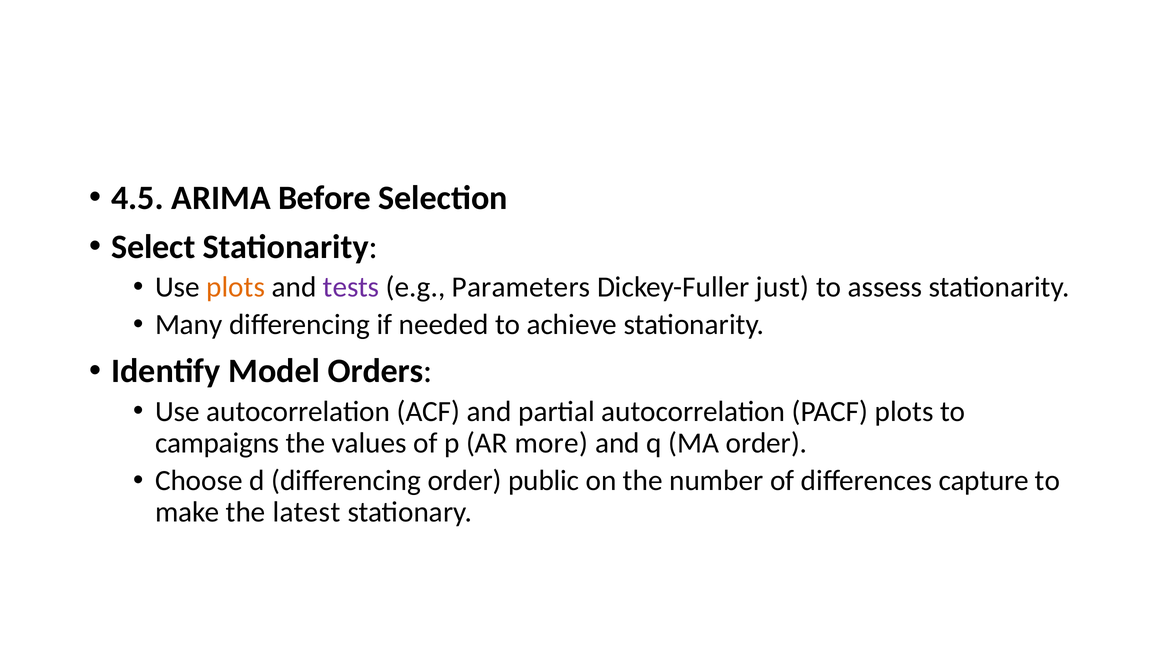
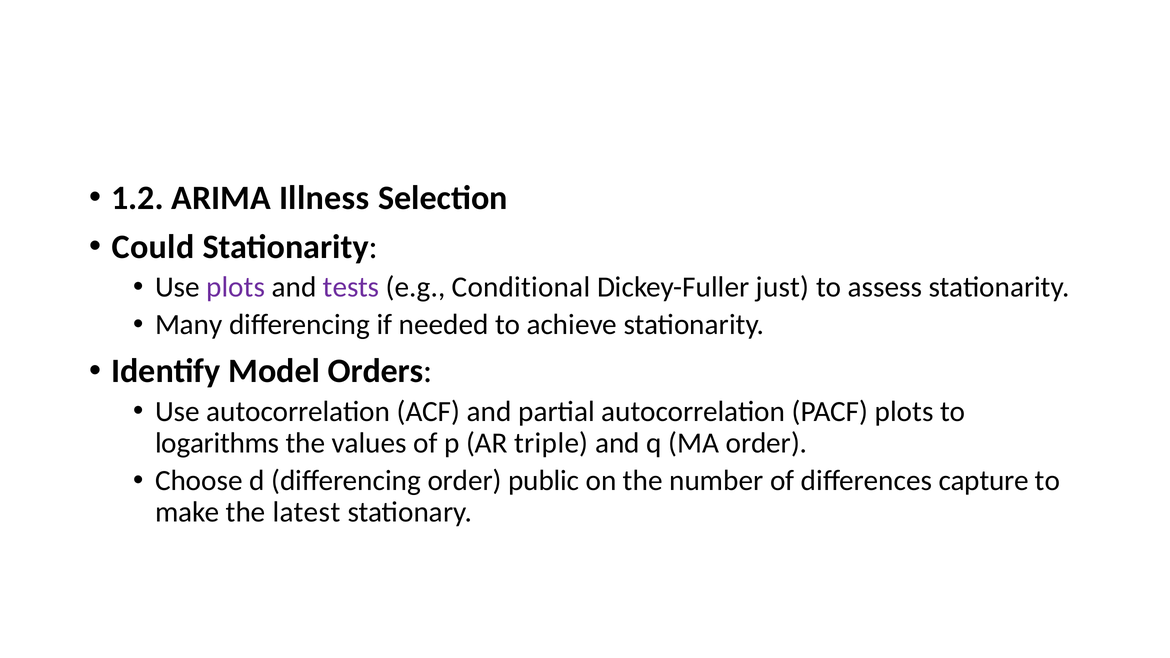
4.5: 4.5 -> 1.2
Before: Before -> Illness
Select: Select -> Could
plots at (236, 287) colour: orange -> purple
Parameters: Parameters -> Conditional
campaigns: campaigns -> logarithms
more: more -> triple
